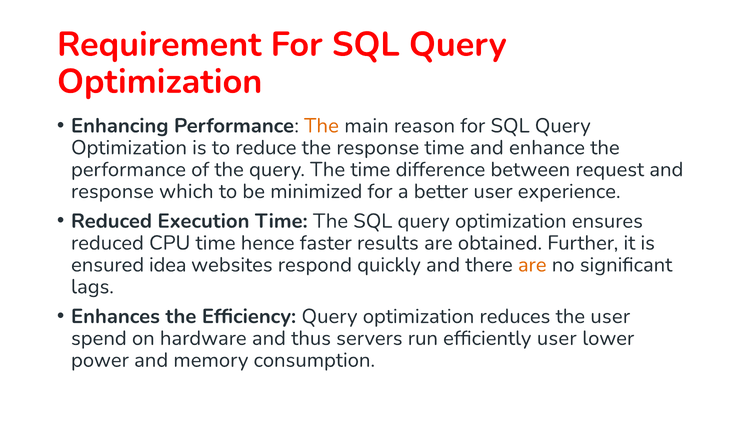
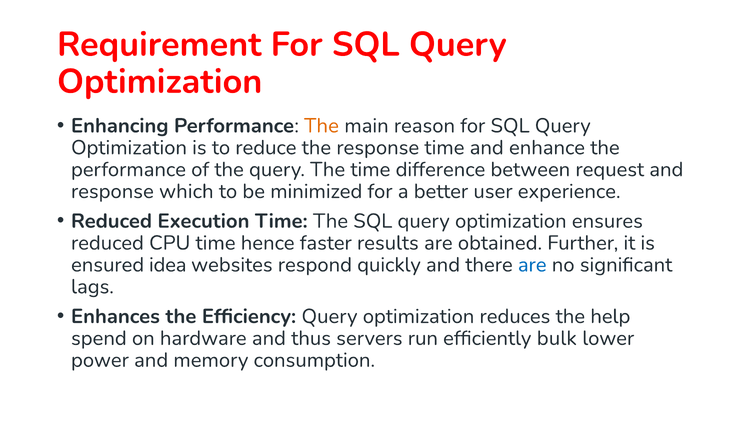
are at (532, 265) colour: orange -> blue
the user: user -> help
efficiently user: user -> bulk
